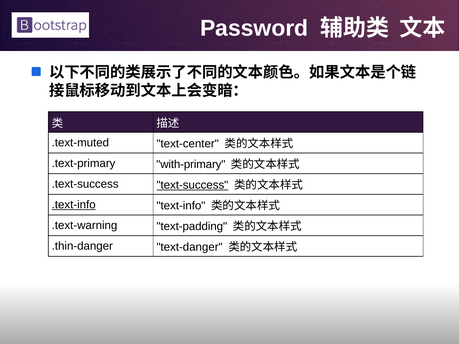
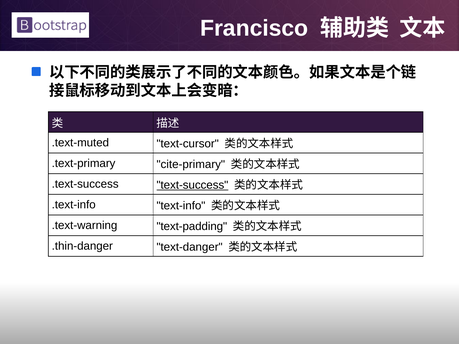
Password: Password -> Francisco
text-center: text-center -> text-cursor
with-primary: with-primary -> cite-primary
.text-info underline: present -> none
